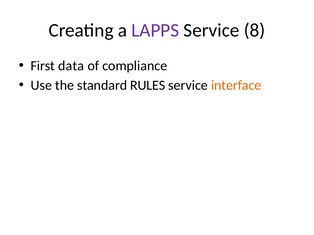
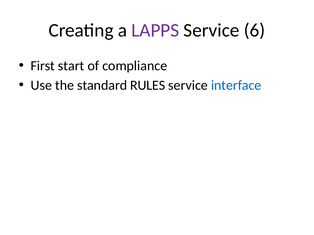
8: 8 -> 6
data: data -> start
interface colour: orange -> blue
